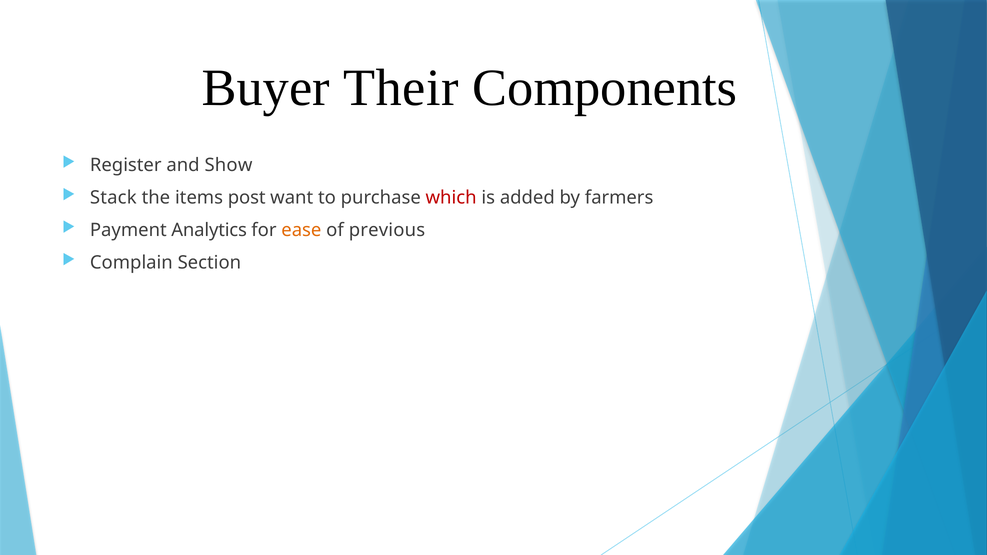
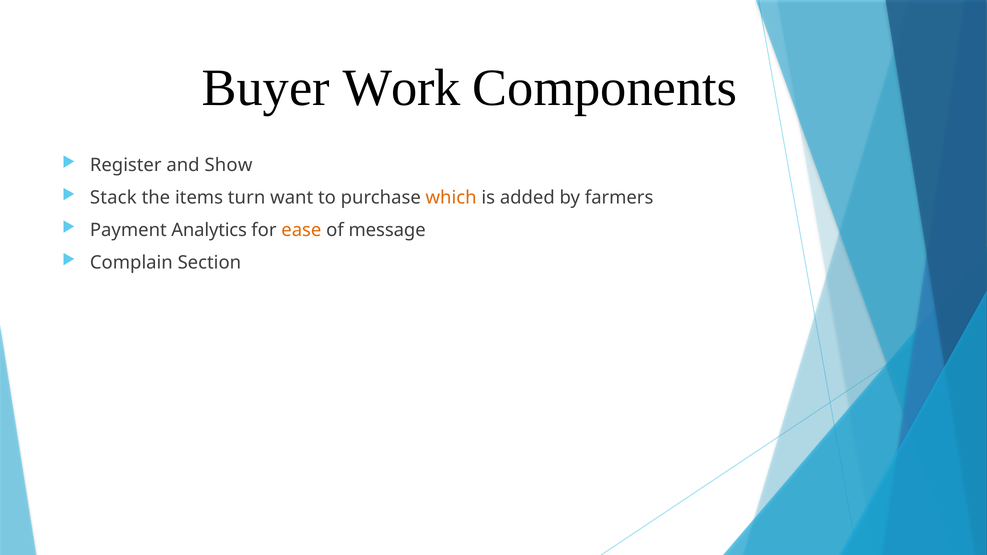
Their: Their -> Work
post: post -> turn
which colour: red -> orange
previous: previous -> message
